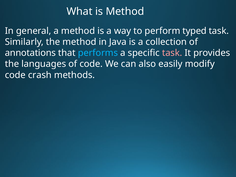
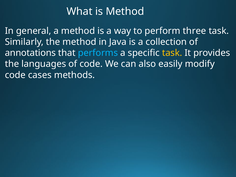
typed: typed -> three
task at (172, 53) colour: pink -> yellow
crash: crash -> cases
